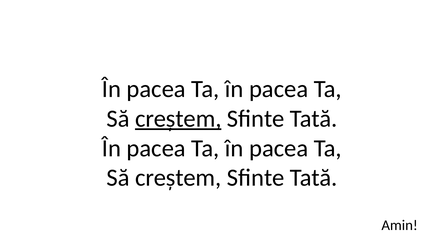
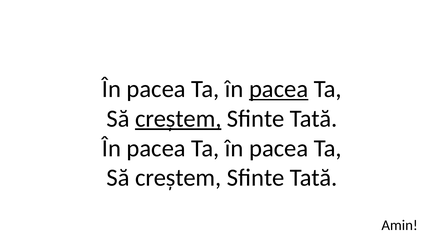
pacea at (279, 89) underline: none -> present
